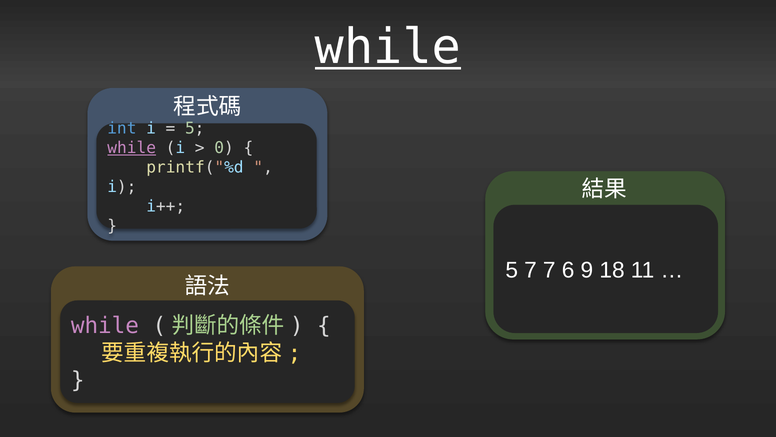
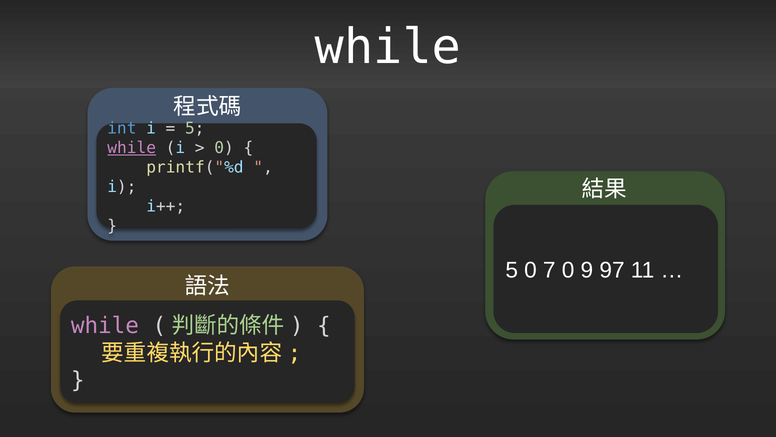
while at (388, 47) underline: present -> none
5 7: 7 -> 0
7 6: 6 -> 0
18: 18 -> 97
